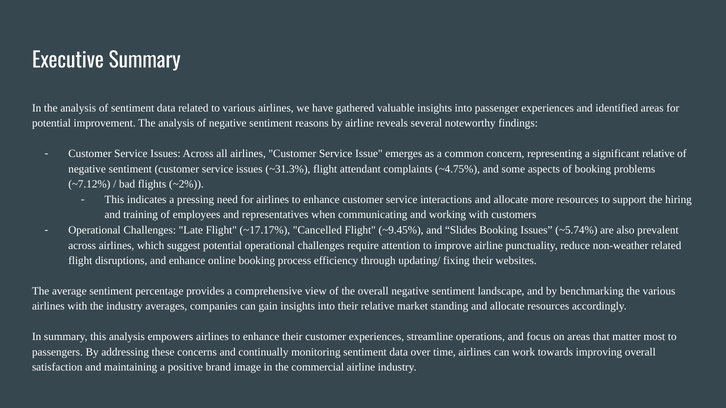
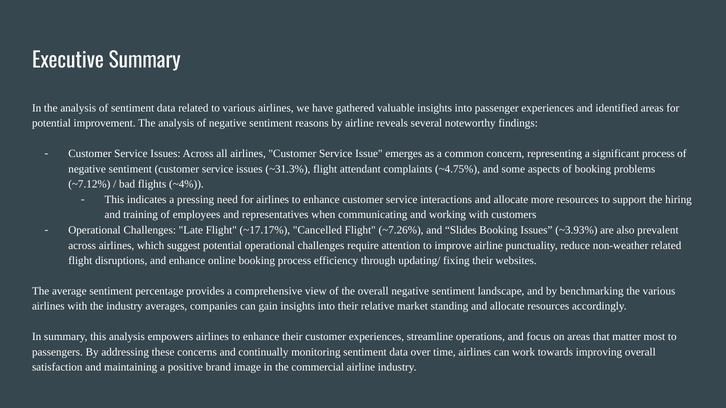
significant relative: relative -> process
~2%: ~2% -> ~4%
~9.45%: ~9.45% -> ~7.26%
~5.74%: ~5.74% -> ~3.93%
